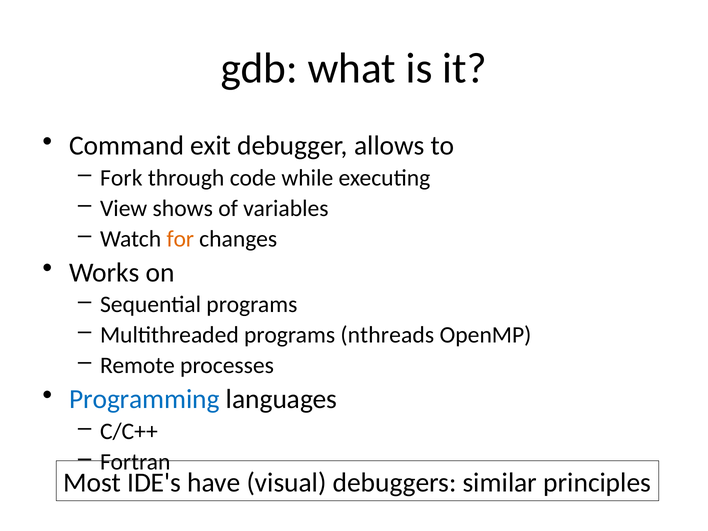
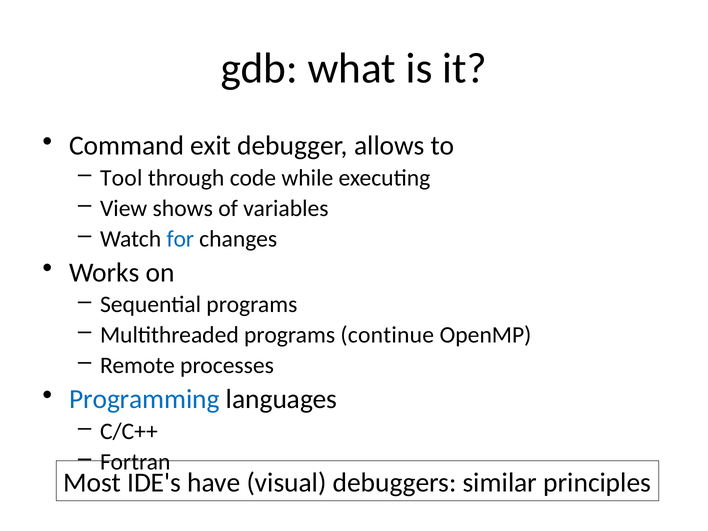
Fork: Fork -> Tool
for colour: orange -> blue
nthreads: nthreads -> continue
